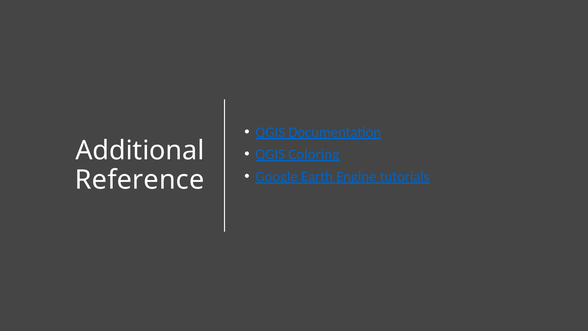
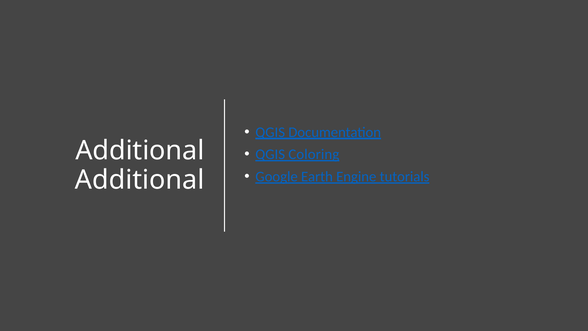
Reference at (140, 180): Reference -> Additional
